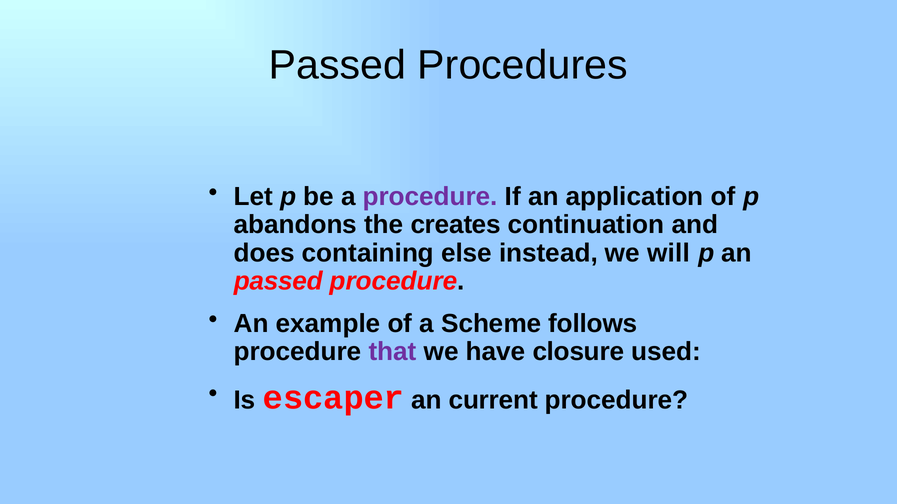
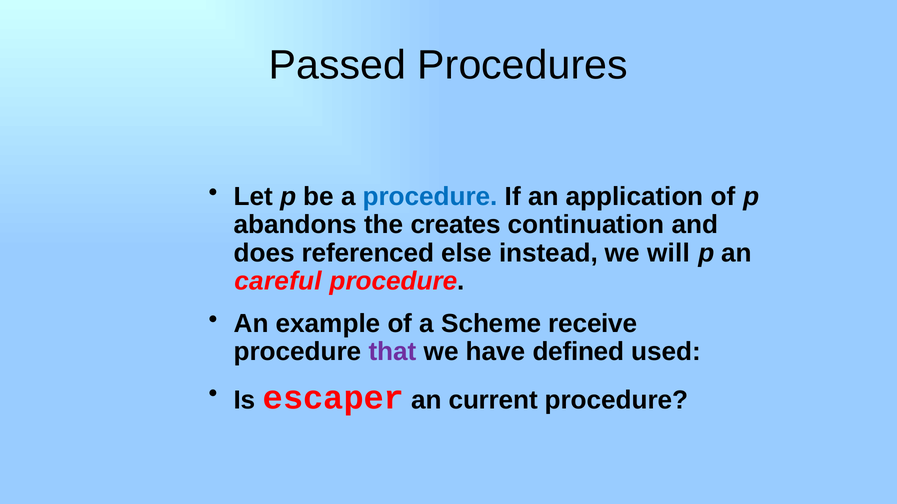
procedure at (430, 197) colour: purple -> blue
containing: containing -> referenced
passed at (278, 282): passed -> careful
follows: follows -> receive
closure: closure -> defined
